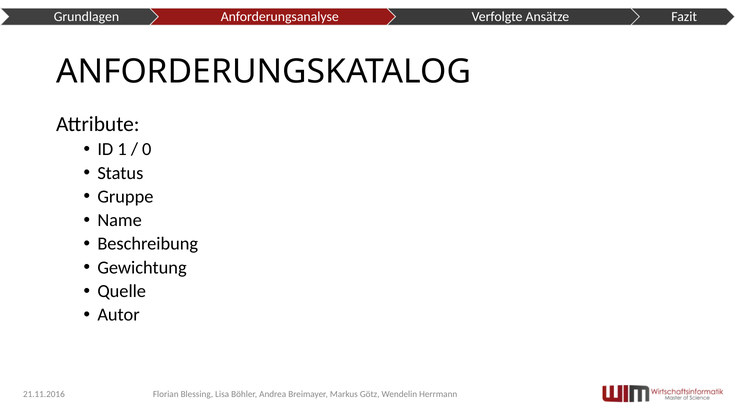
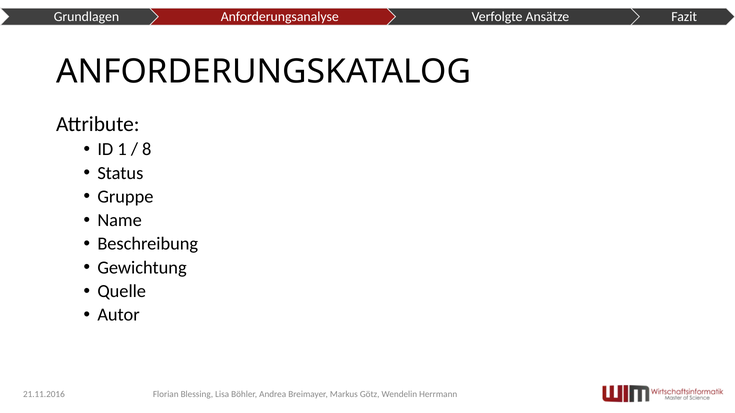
0: 0 -> 8
